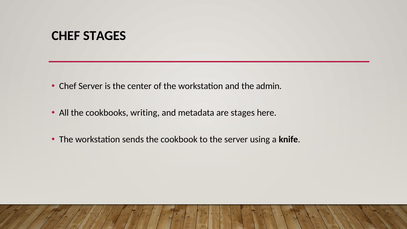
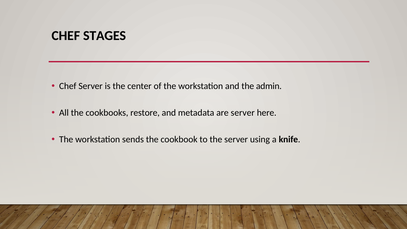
writing: writing -> restore
are stages: stages -> server
